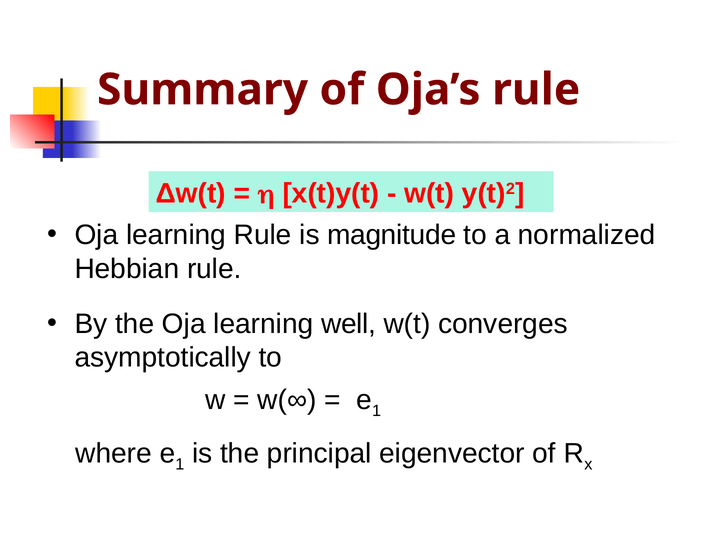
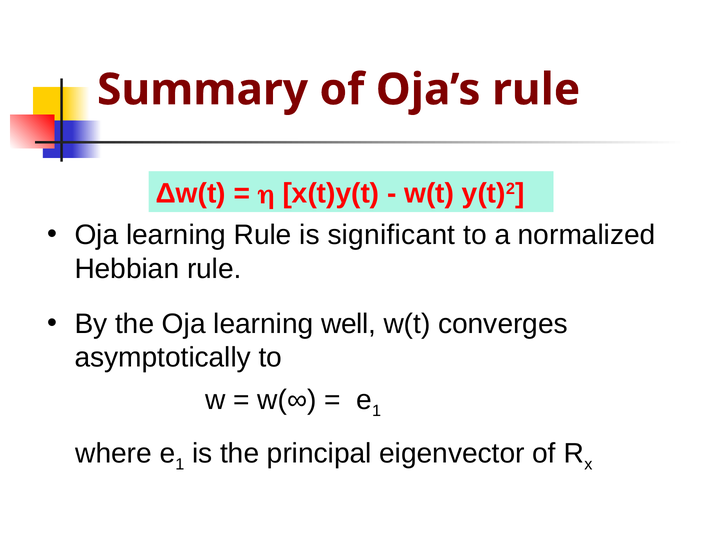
magnitude: magnitude -> significant
